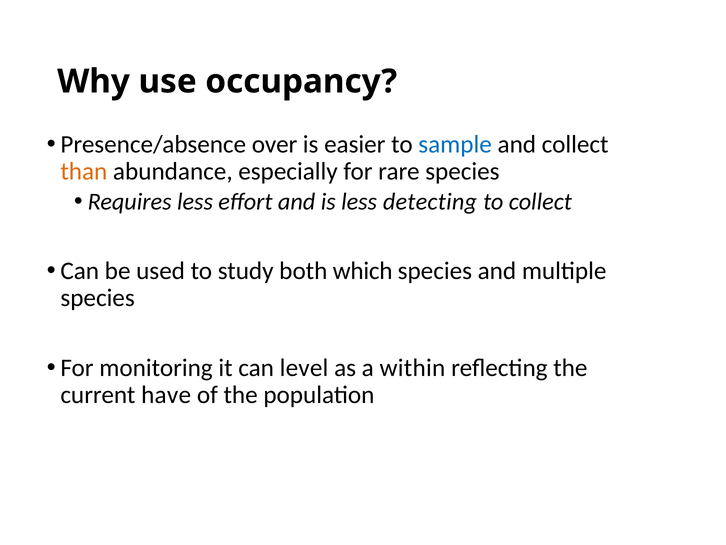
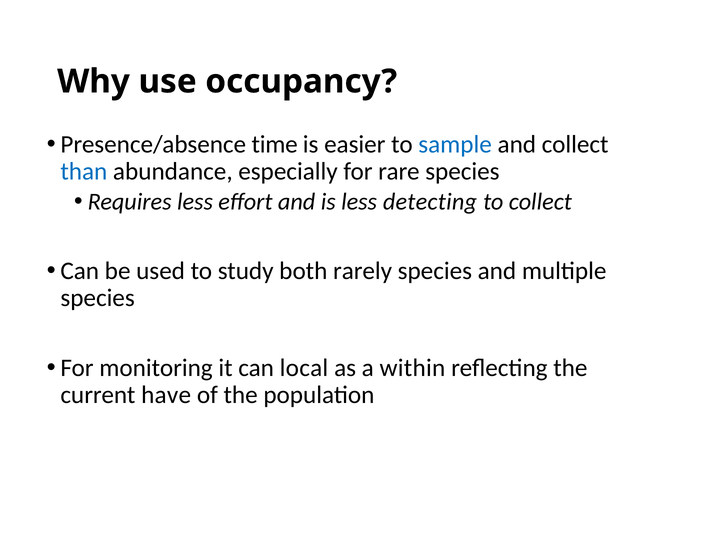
over: over -> time
than colour: orange -> blue
which: which -> rarely
level: level -> local
